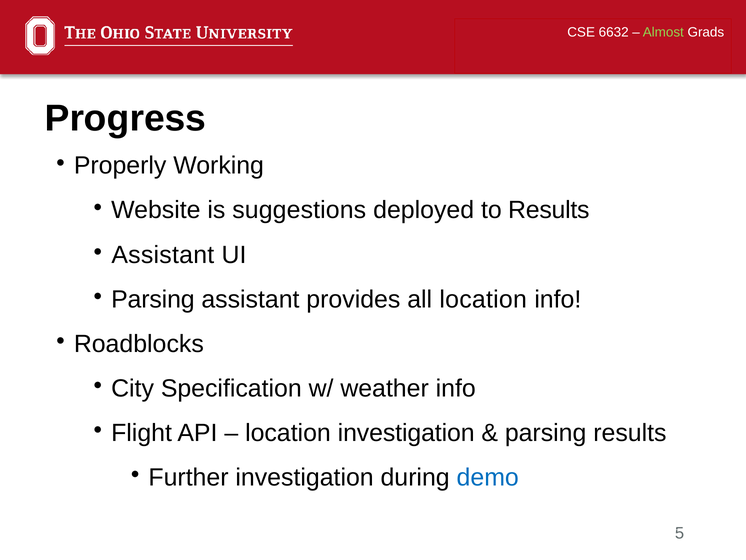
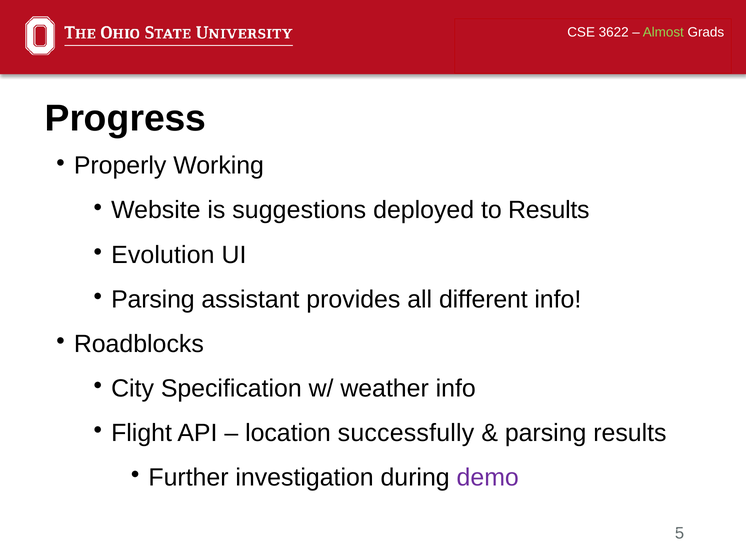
6632: 6632 -> 3622
Assistant at (163, 255): Assistant -> Evolution
all location: location -> different
location investigation: investigation -> successfully
demo colour: blue -> purple
